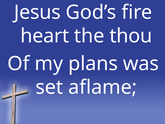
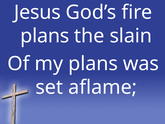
heart at (45, 36): heart -> plans
thou: thou -> slain
